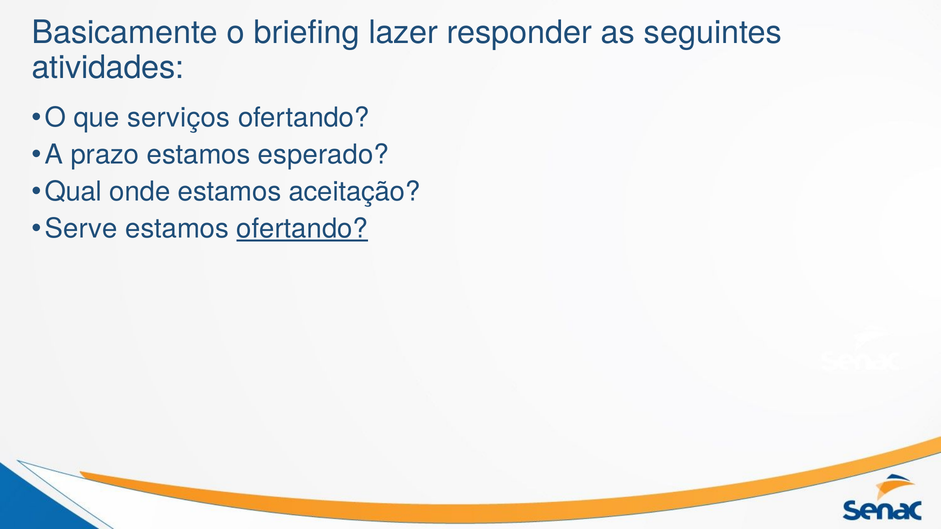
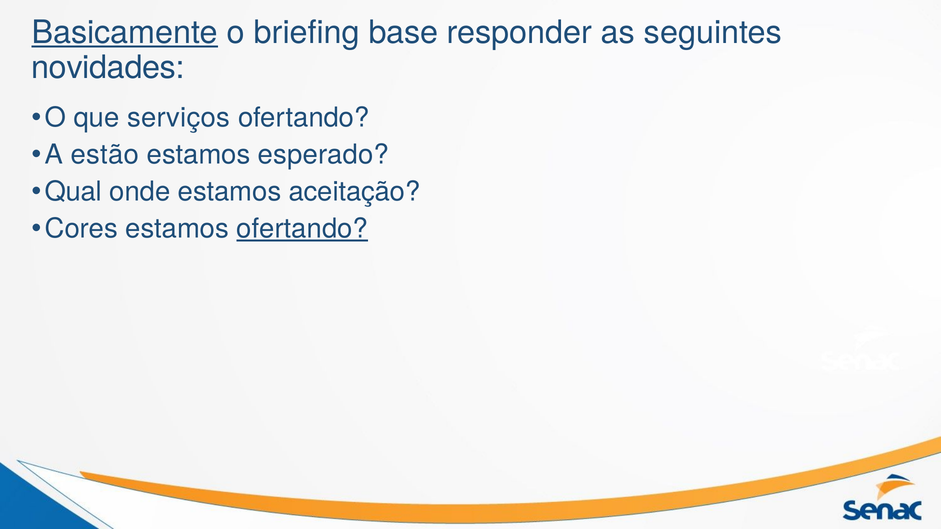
Basicamente underline: none -> present
lazer: lazer -> base
atividades: atividades -> novidades
prazo: prazo -> estão
Serve: Serve -> Cores
